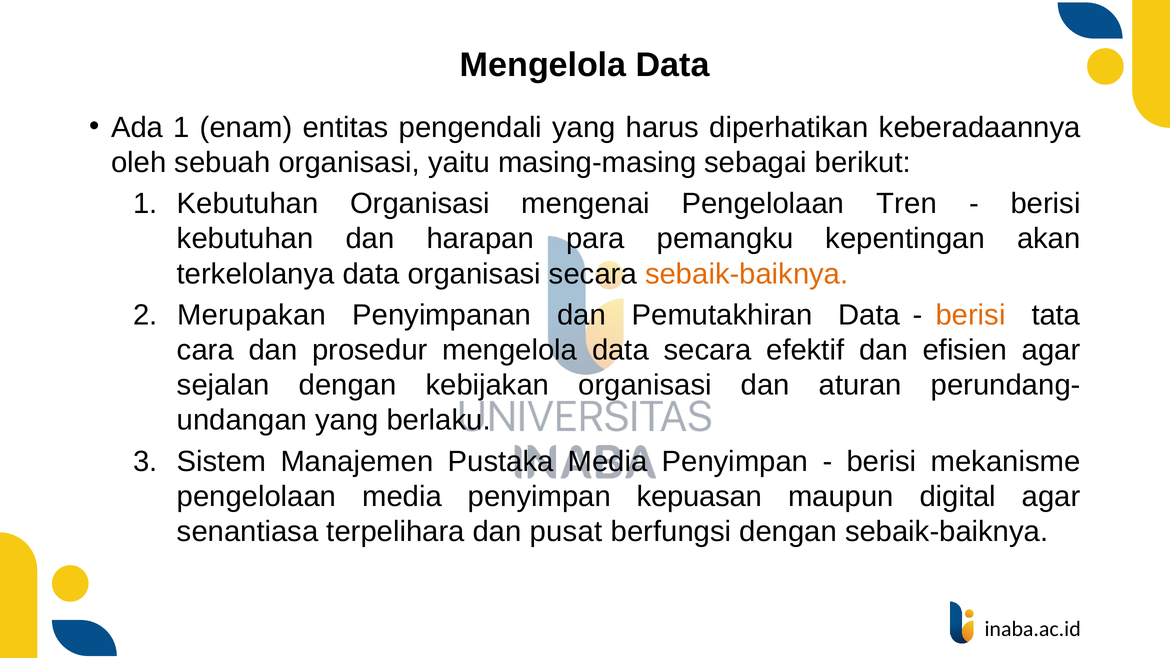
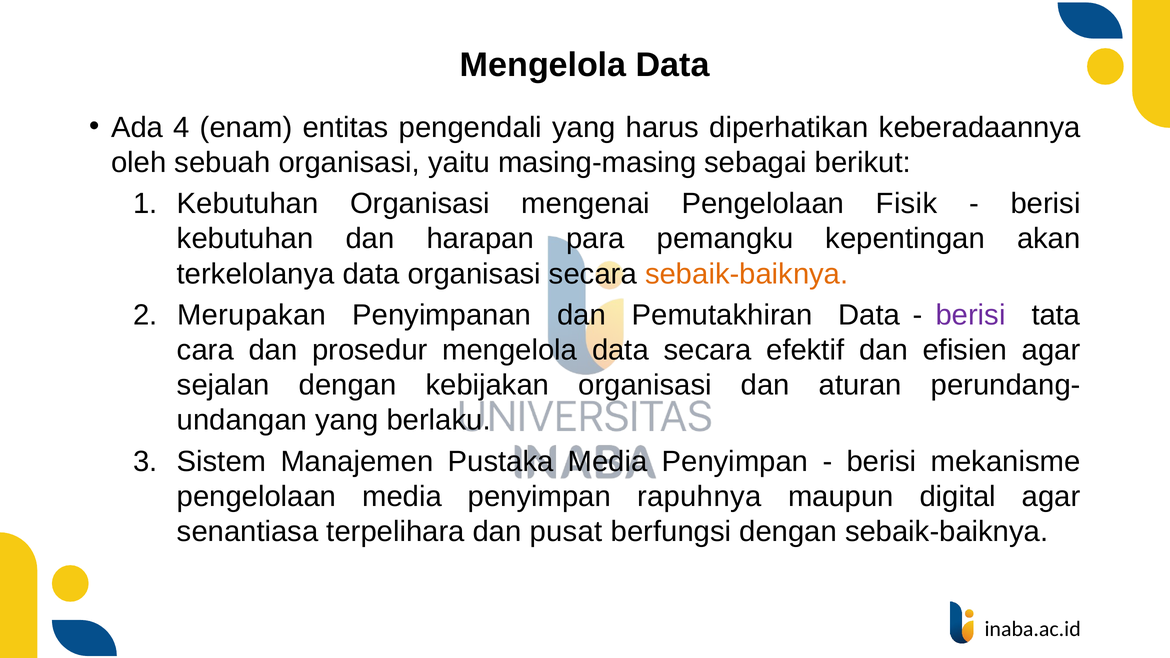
Ada 1: 1 -> 4
Tren: Tren -> Fisik
berisi at (971, 315) colour: orange -> purple
kepuasan: kepuasan -> rapuhnya
